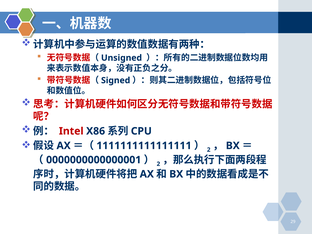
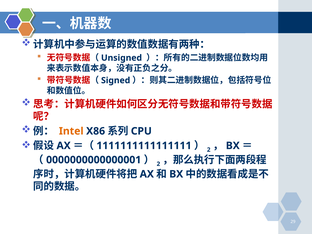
Intel colour: red -> orange
